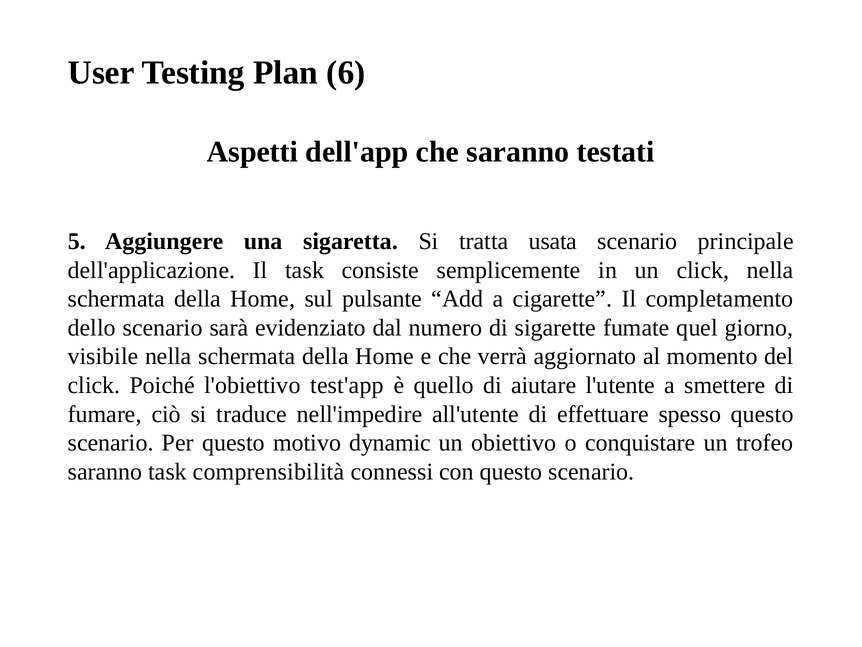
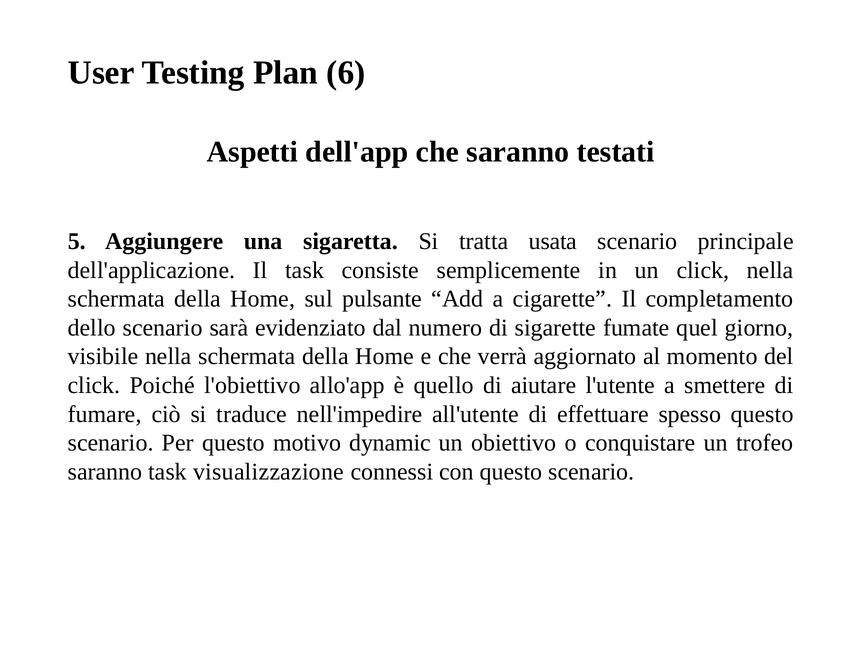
test'app: test'app -> allo'app
comprensibilità: comprensibilità -> visualizzazione
